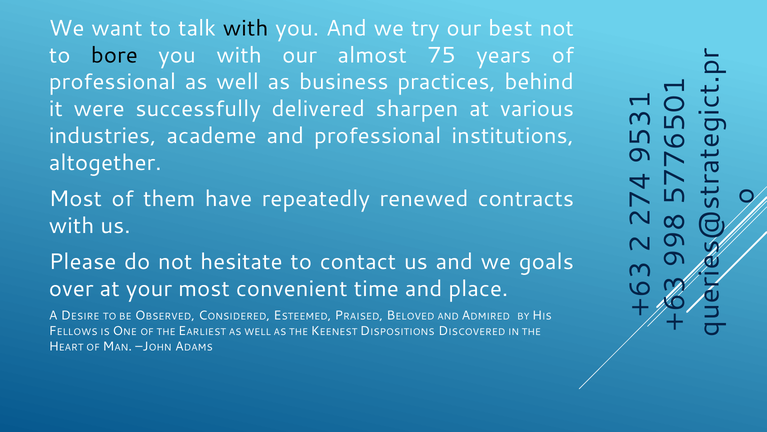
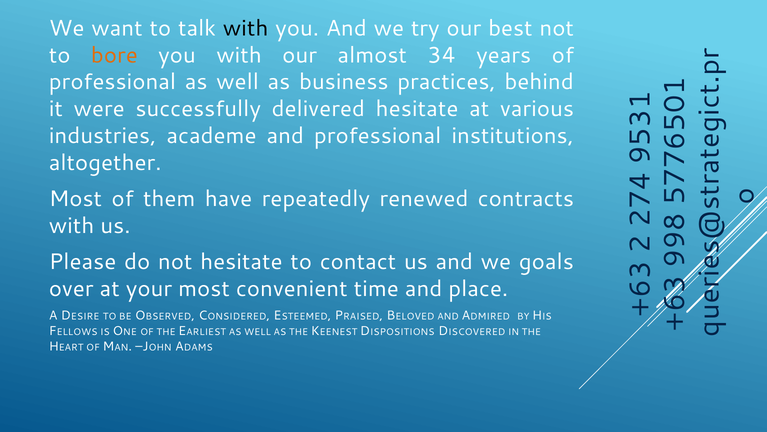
bore colour: black -> orange
75: 75 -> 34
delivered sharpen: sharpen -> hesitate
